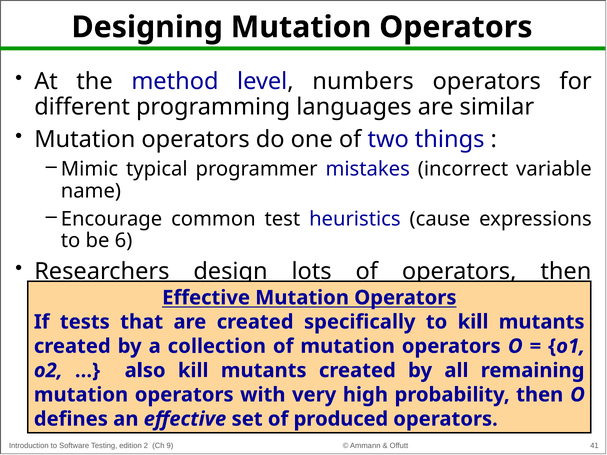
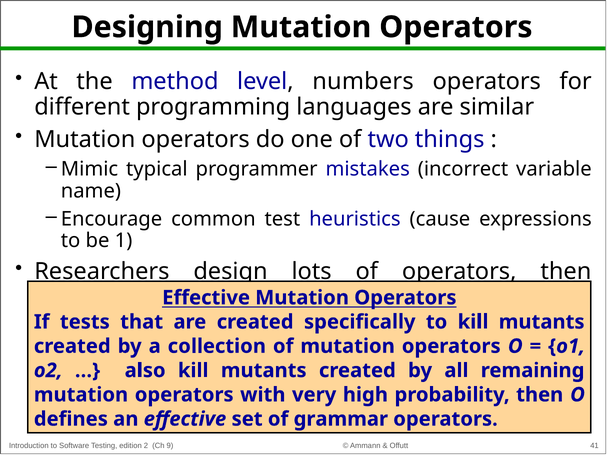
6: 6 -> 1
produced: produced -> grammar
